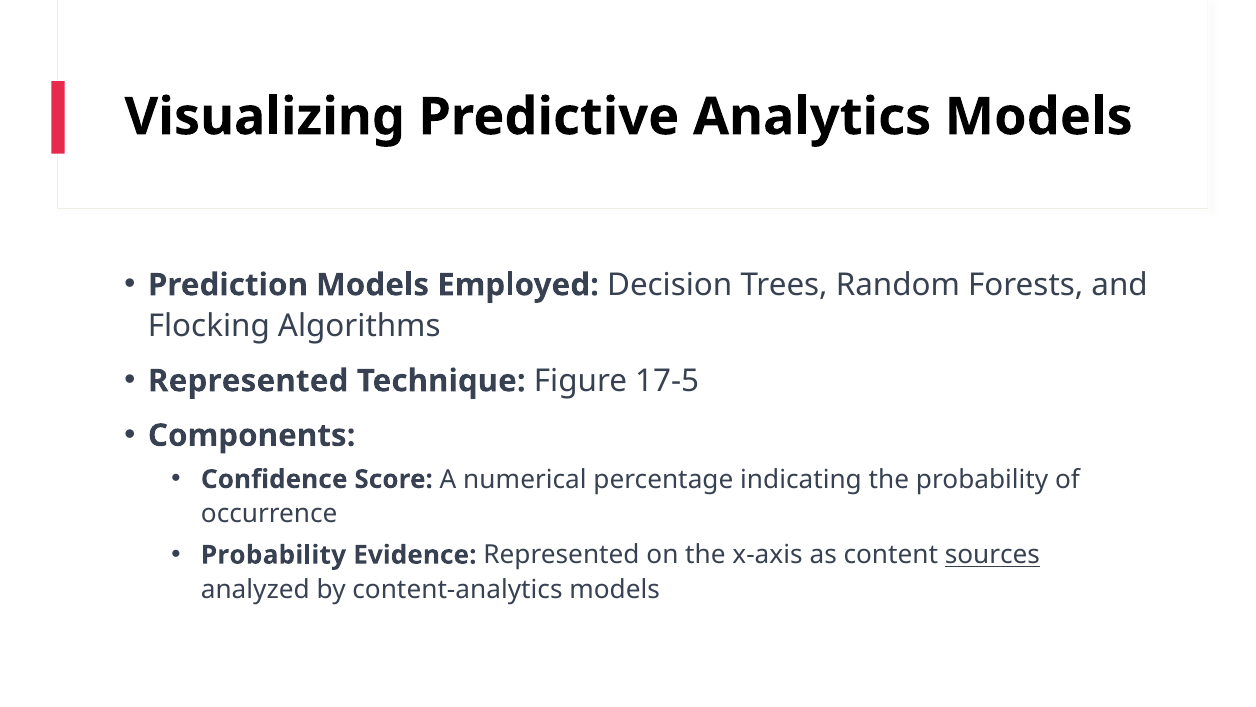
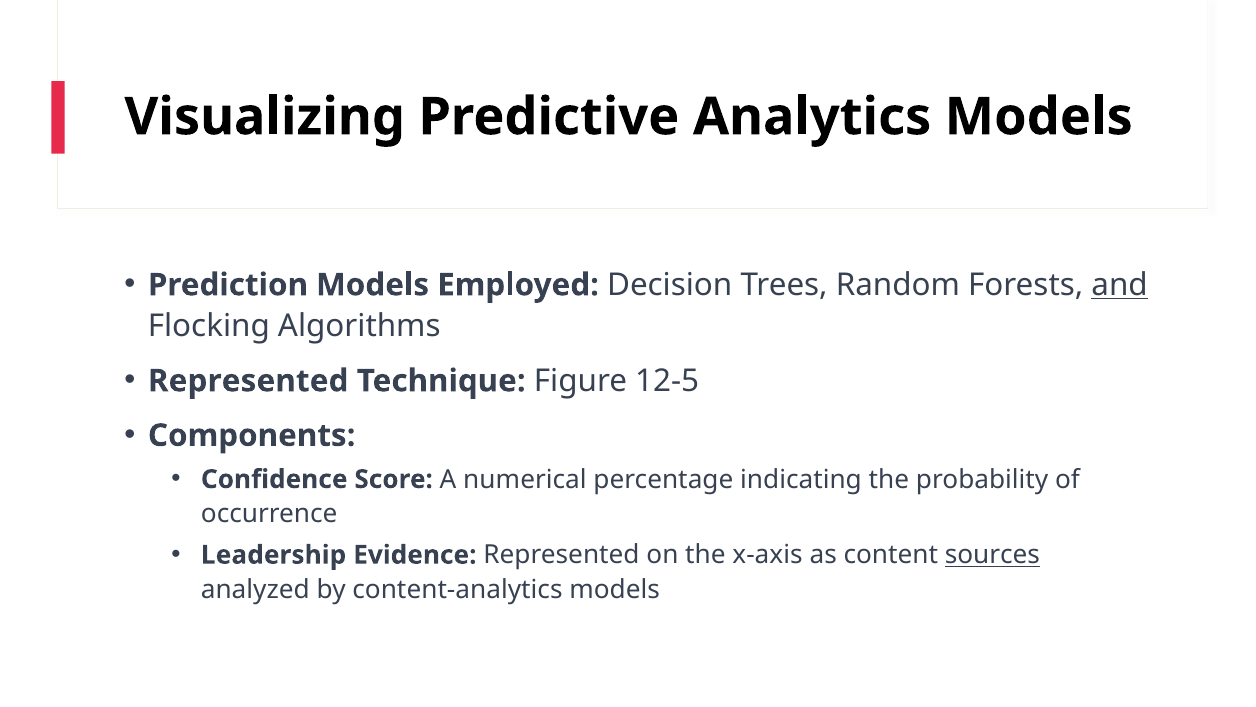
and underline: none -> present
17-5: 17-5 -> 12-5
Probability at (274, 555): Probability -> Leadership
